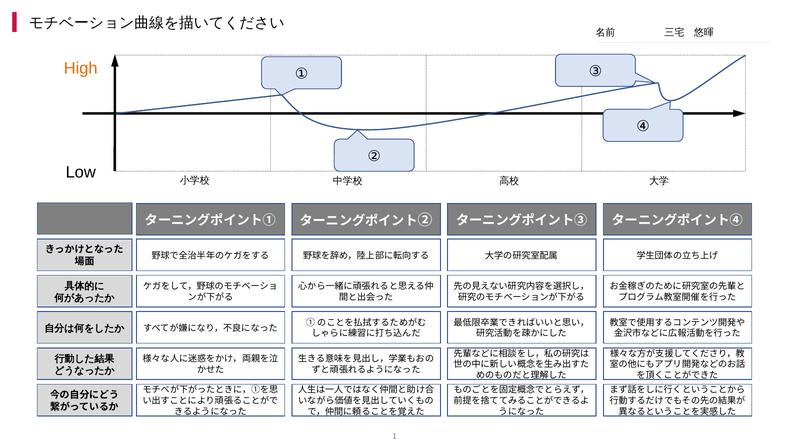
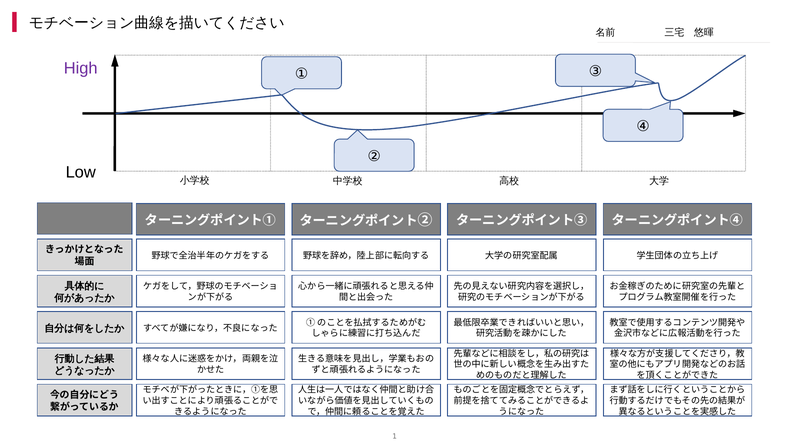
High colour: orange -> purple
